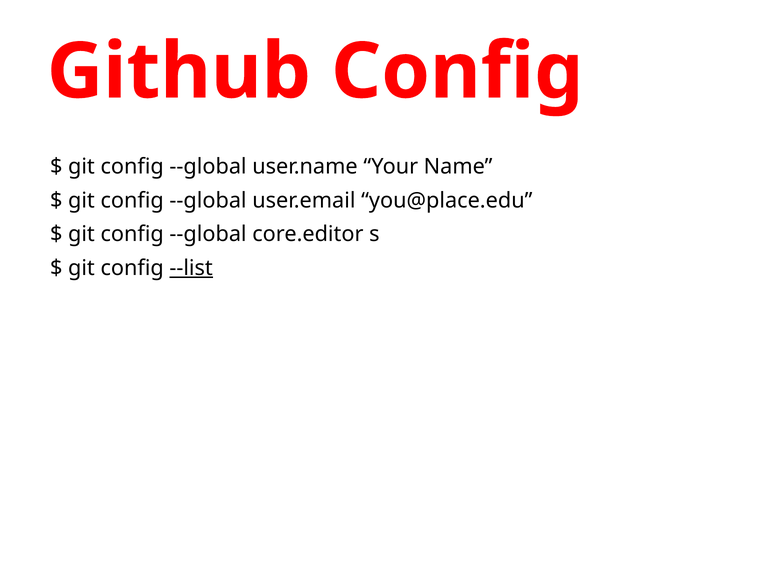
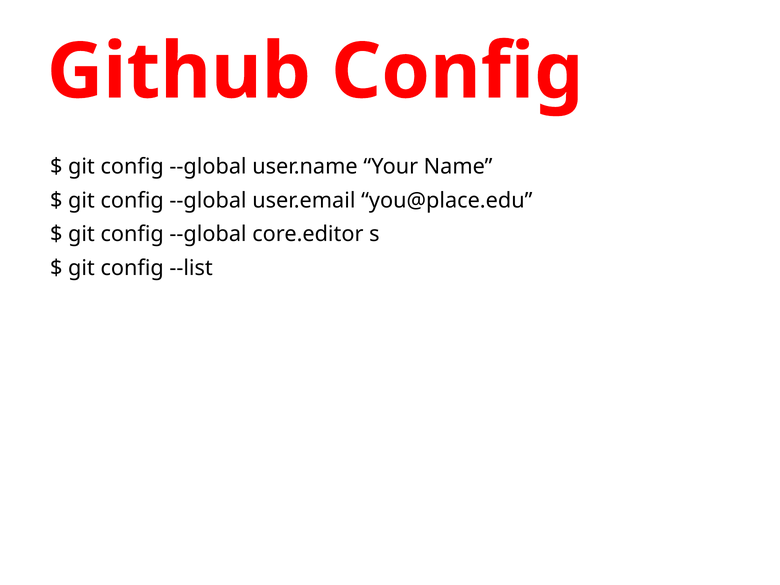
--list underline: present -> none
